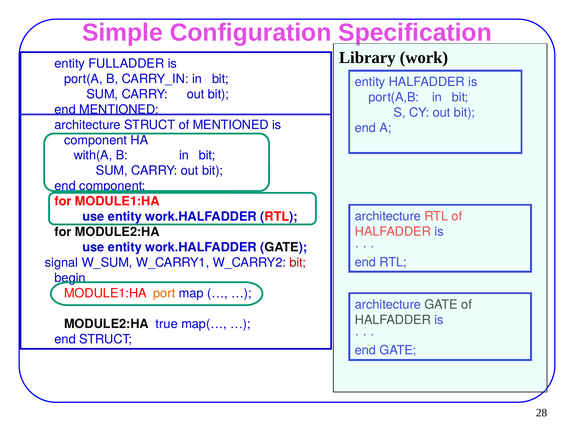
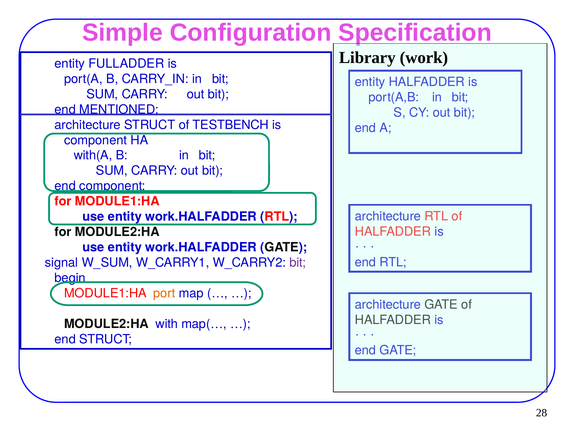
of MENTIONED: MENTIONED -> TESTBENCH
bit at (298, 262) colour: red -> purple
true: true -> with
